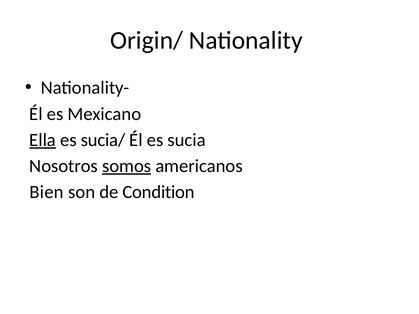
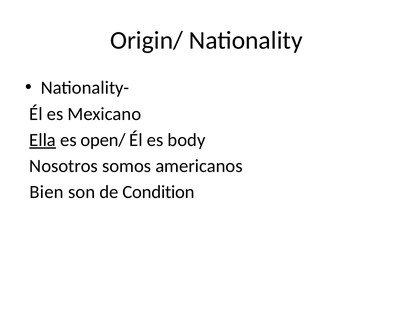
sucia/: sucia/ -> open/
sucia: sucia -> body
somos underline: present -> none
